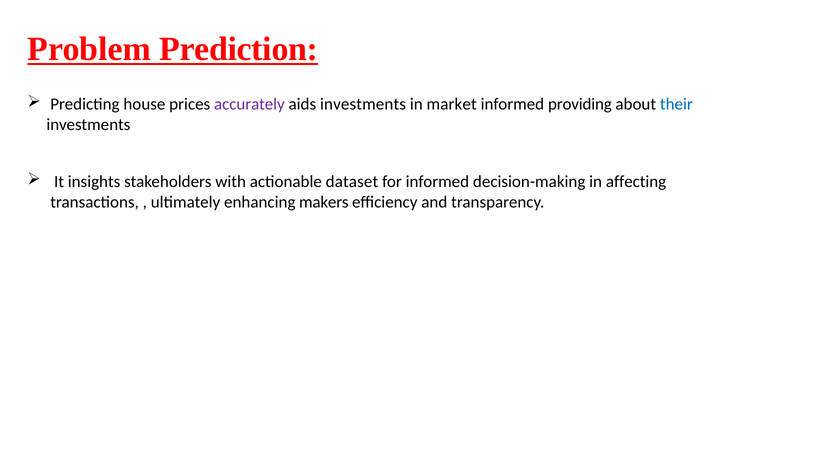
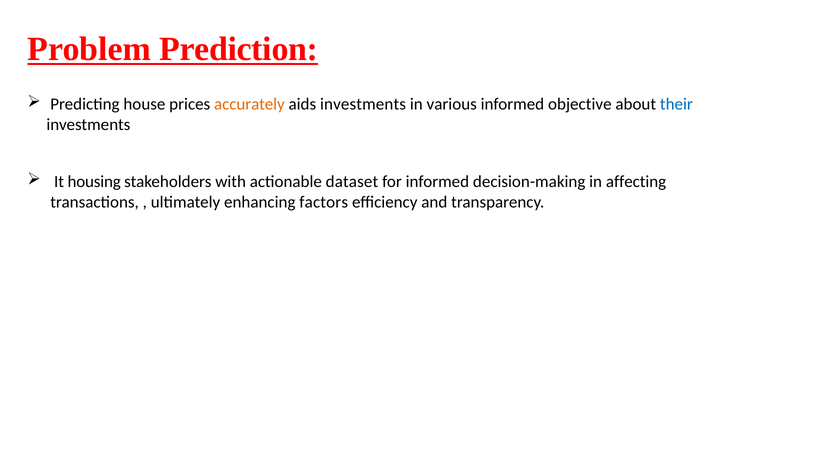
accurately colour: purple -> orange
market: market -> various
providing: providing -> objective
insights: insights -> housing
makers: makers -> factors
